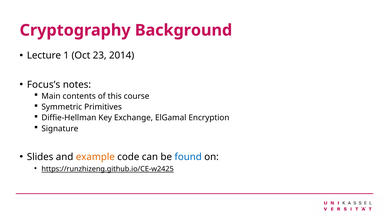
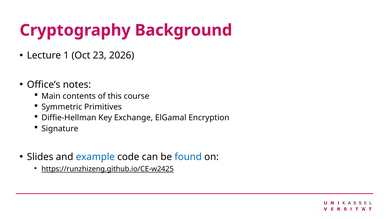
2014: 2014 -> 2026
Focus’s: Focus’s -> Office’s
example colour: orange -> blue
